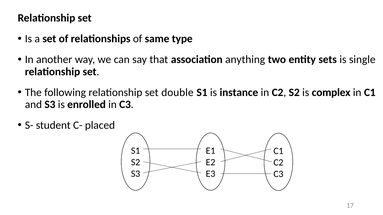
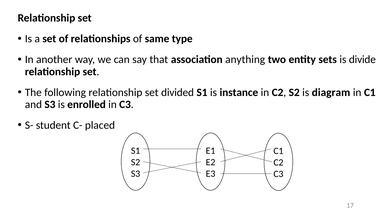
single: single -> divide
double: double -> divided
complex: complex -> diagram
